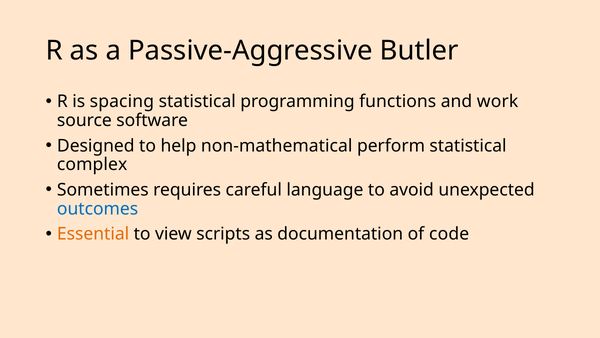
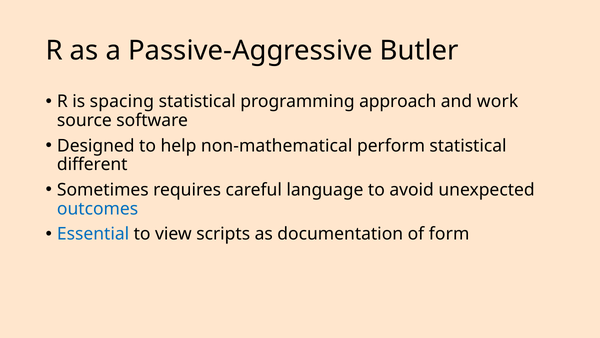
functions: functions -> approach
complex: complex -> different
Essential colour: orange -> blue
code: code -> form
